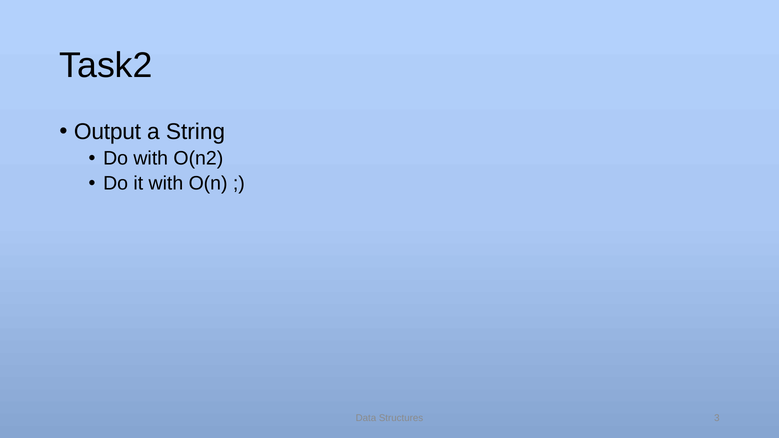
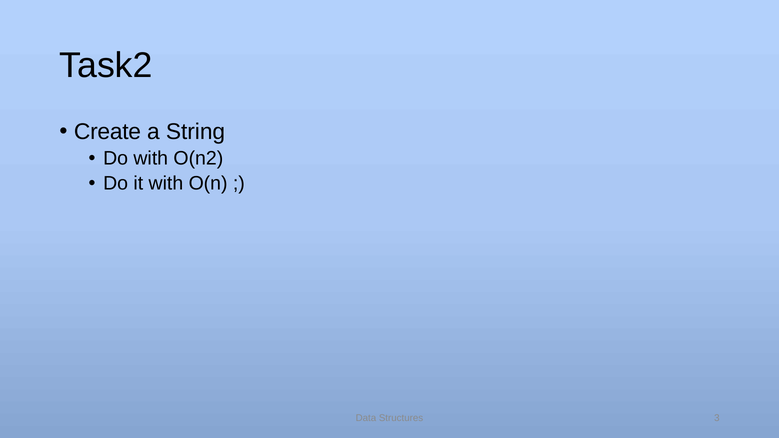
Output: Output -> Create
